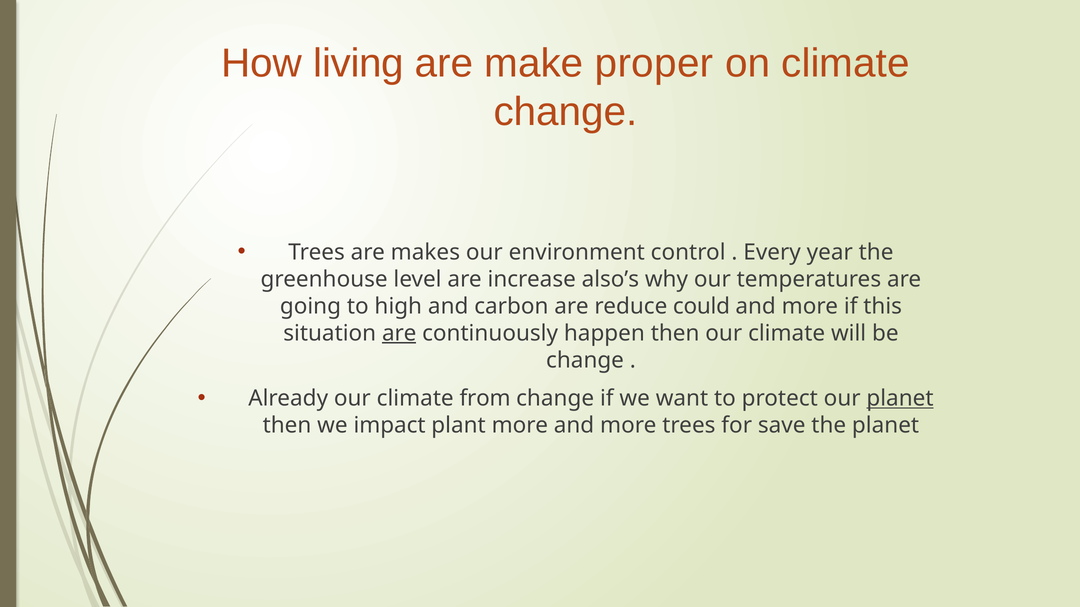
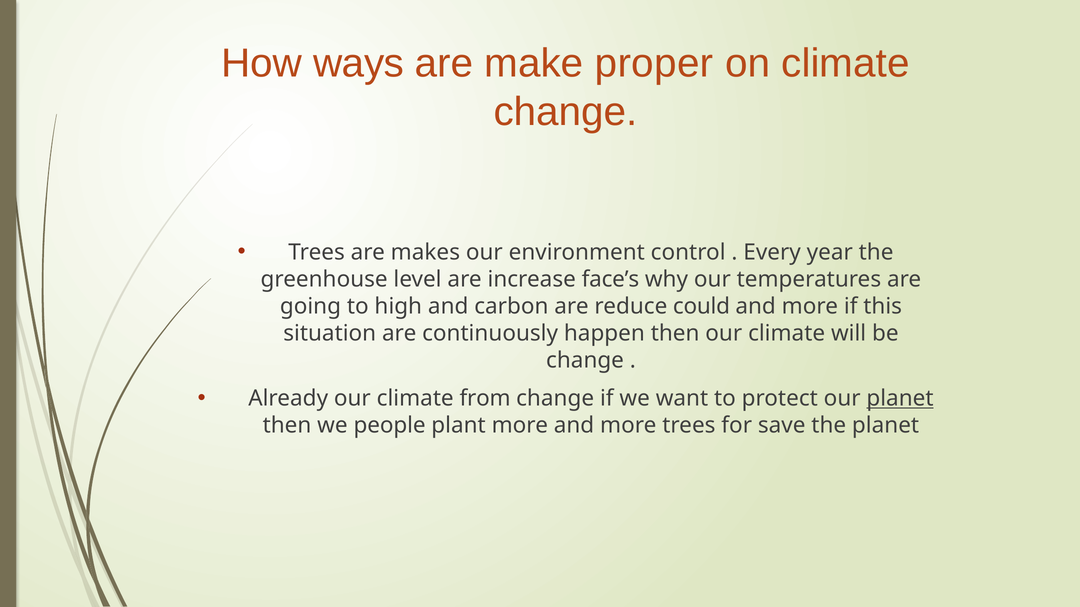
living: living -> ways
also’s: also’s -> face’s
are at (399, 334) underline: present -> none
impact: impact -> people
